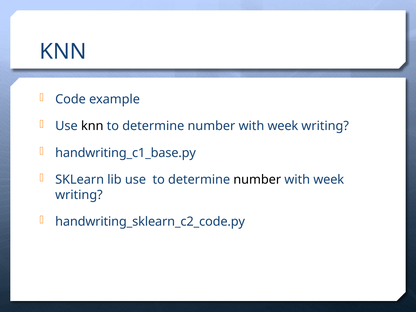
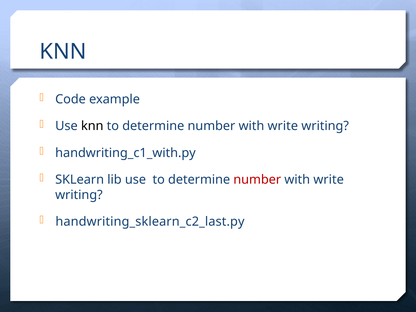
week at (283, 126): week -> write
handwriting_c1_base.py: handwriting_c1_base.py -> handwriting_c1_with.py
number at (257, 180) colour: black -> red
week at (329, 180): week -> write
handwriting_sklearn_c2_code.py: handwriting_sklearn_c2_code.py -> handwriting_sklearn_c2_last.py
